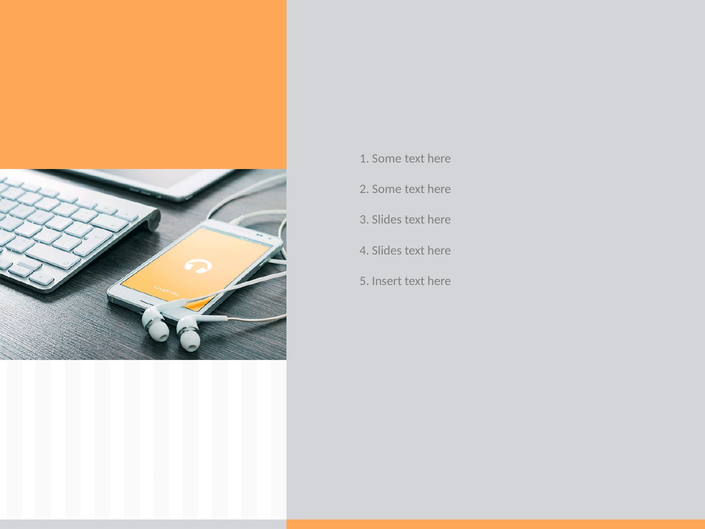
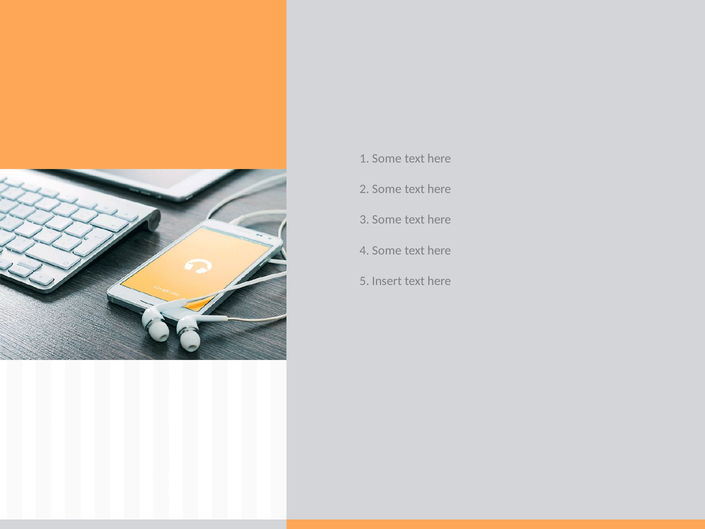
Slides at (387, 220): Slides -> Some
Slides at (387, 250): Slides -> Some
